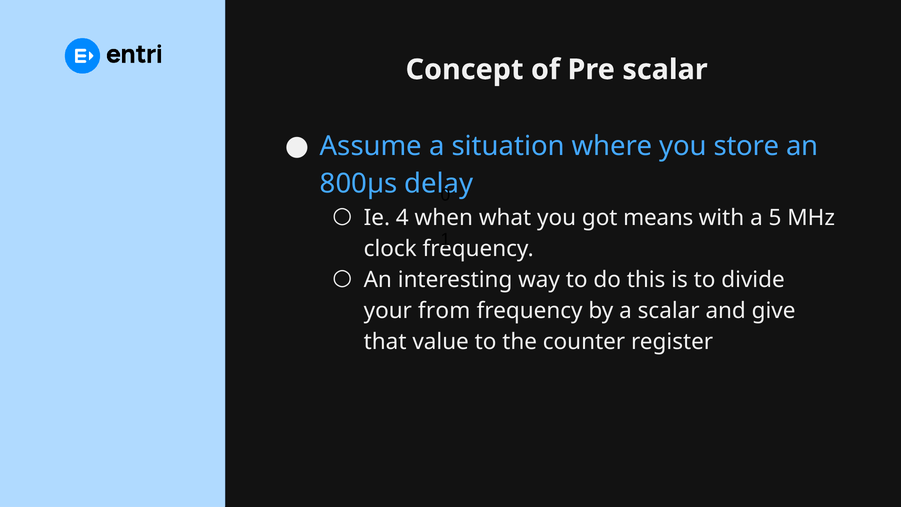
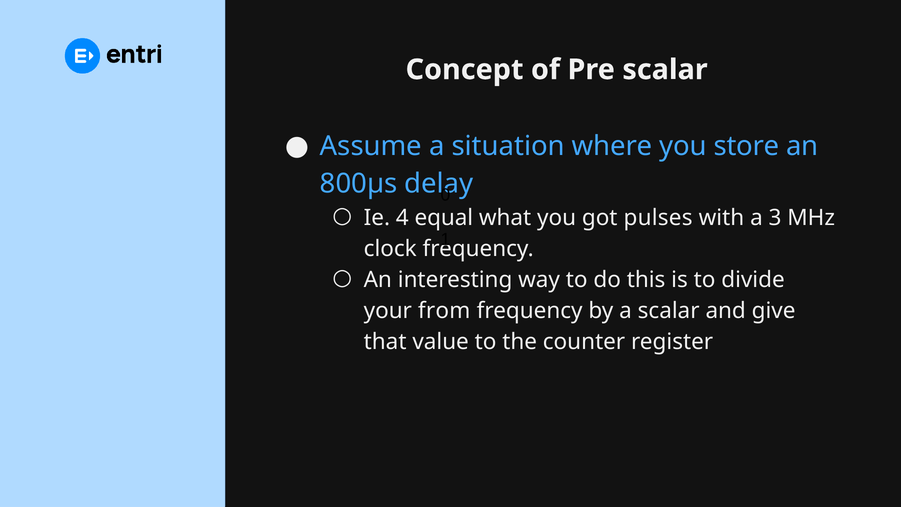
when: when -> equal
means: means -> pulses
5: 5 -> 3
